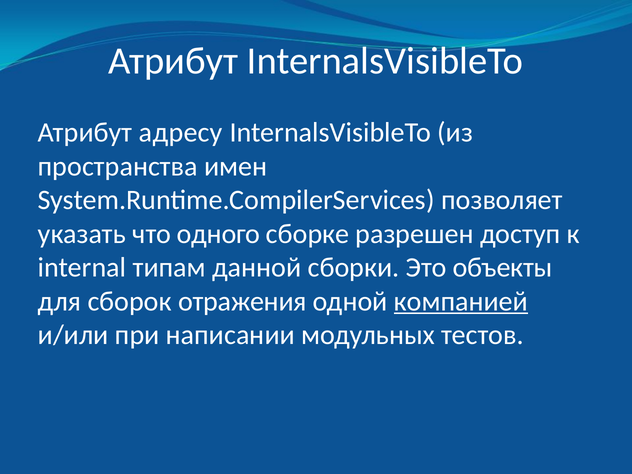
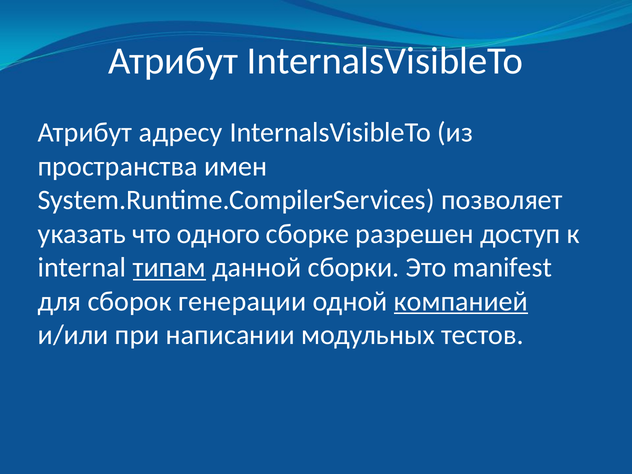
типам underline: none -> present
объекты: объекты -> manifest
отражения: отражения -> генерации
